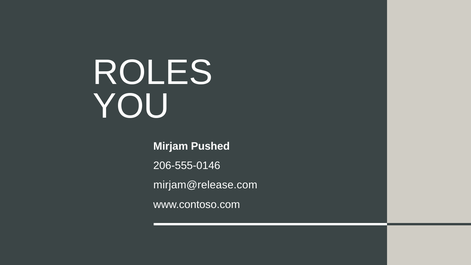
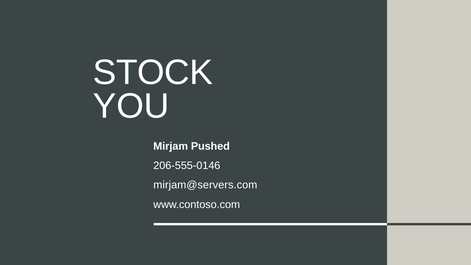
ROLES: ROLES -> STOCK
mirjam@release.com: mirjam@release.com -> mirjam@servers.com
